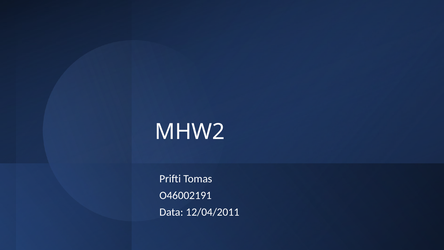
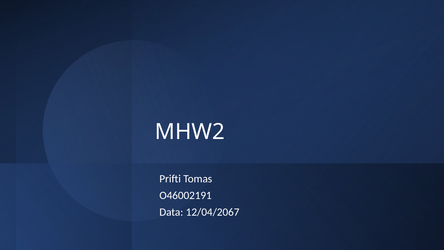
12/04/2011: 12/04/2011 -> 12/04/2067
